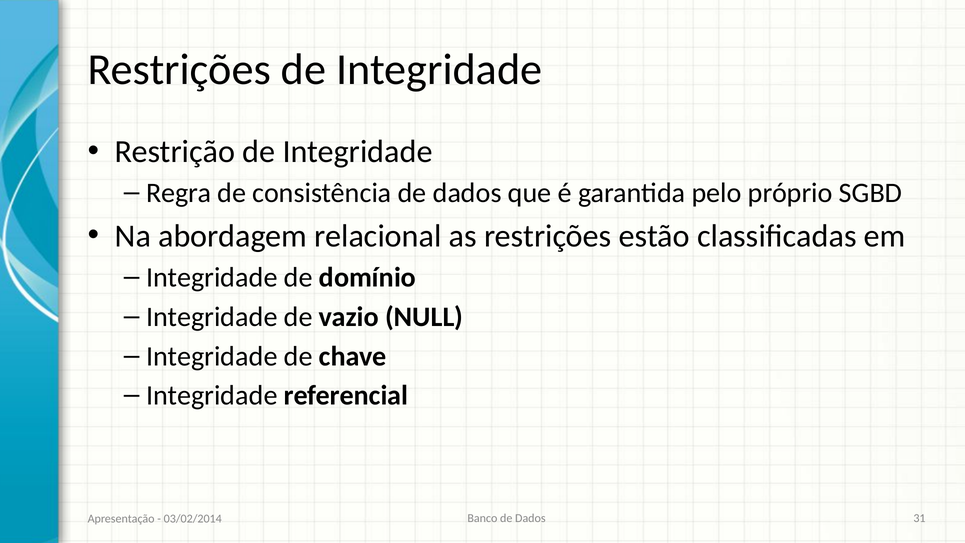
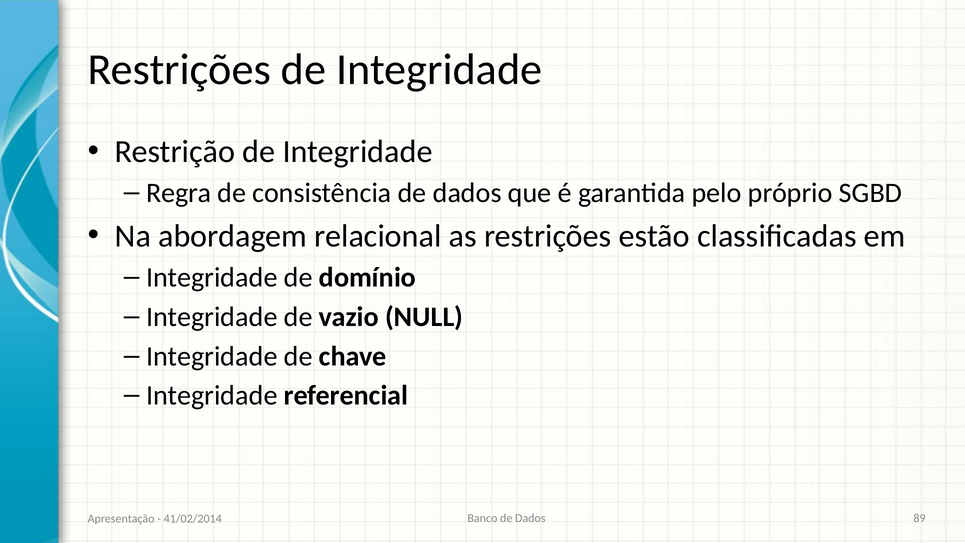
31: 31 -> 89
03/02/2014: 03/02/2014 -> 41/02/2014
